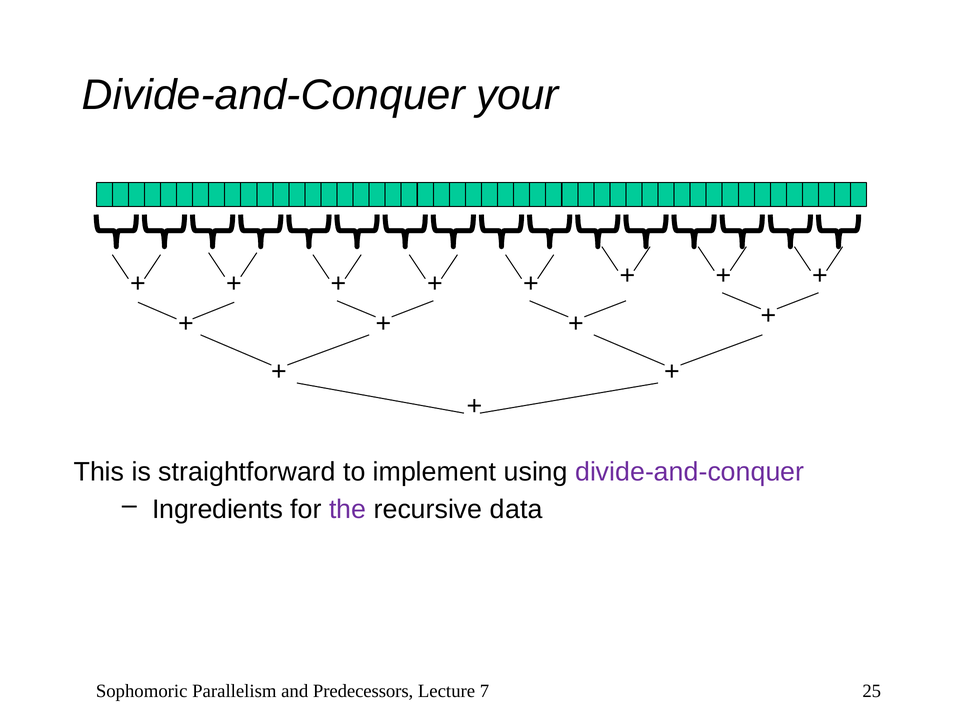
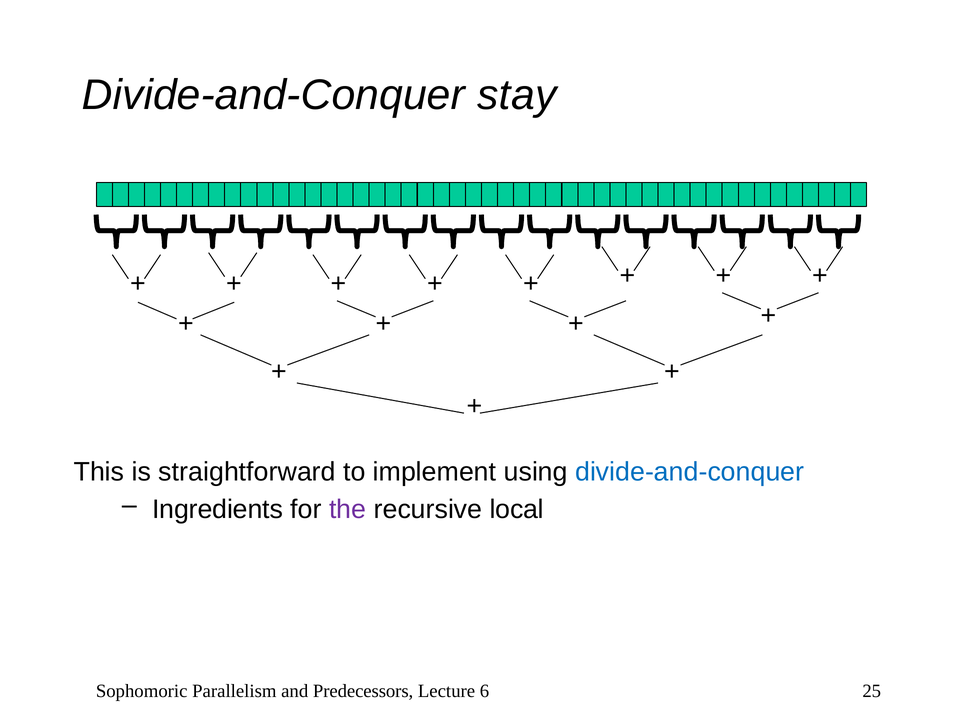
your: your -> stay
divide-and-conquer at (690, 472) colour: purple -> blue
data: data -> local
7: 7 -> 6
